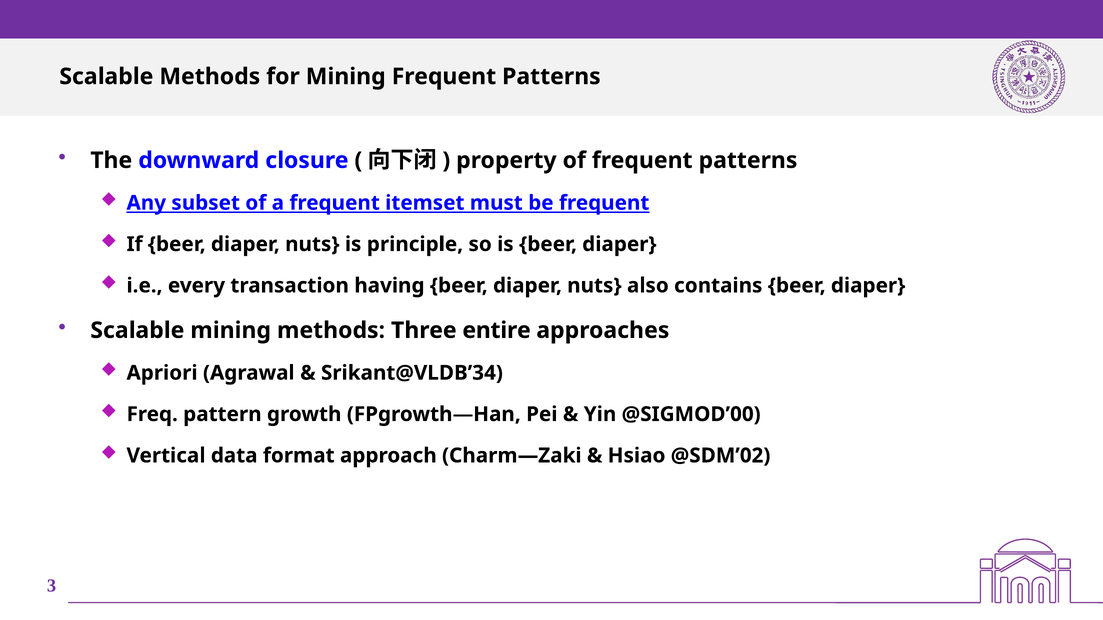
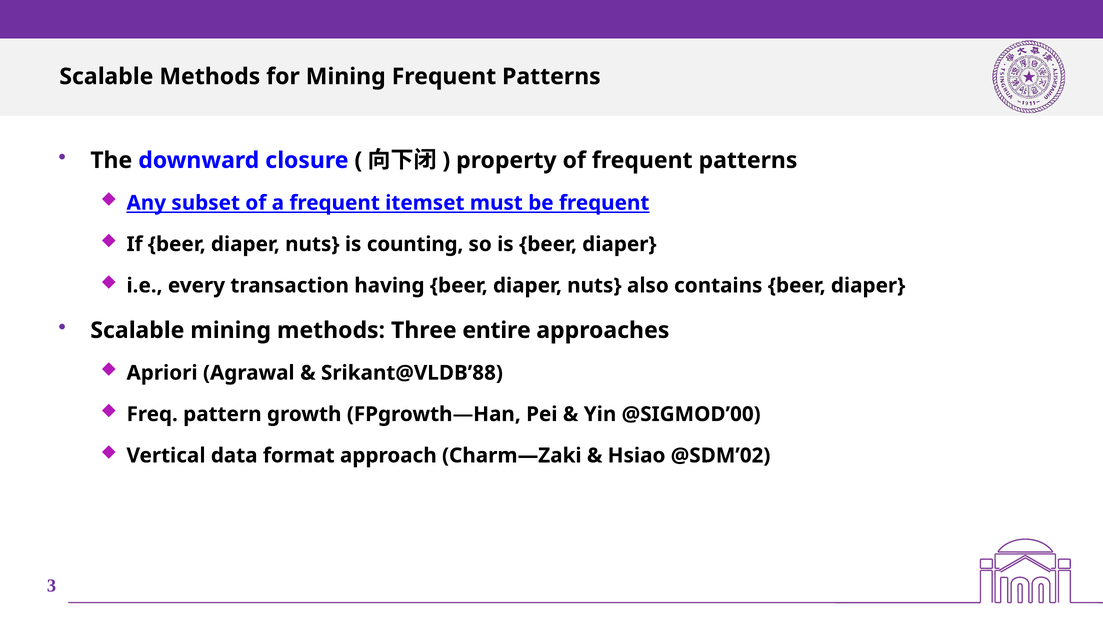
principle: principle -> counting
Srikant@VLDB’34: Srikant@VLDB’34 -> Srikant@VLDB’88
